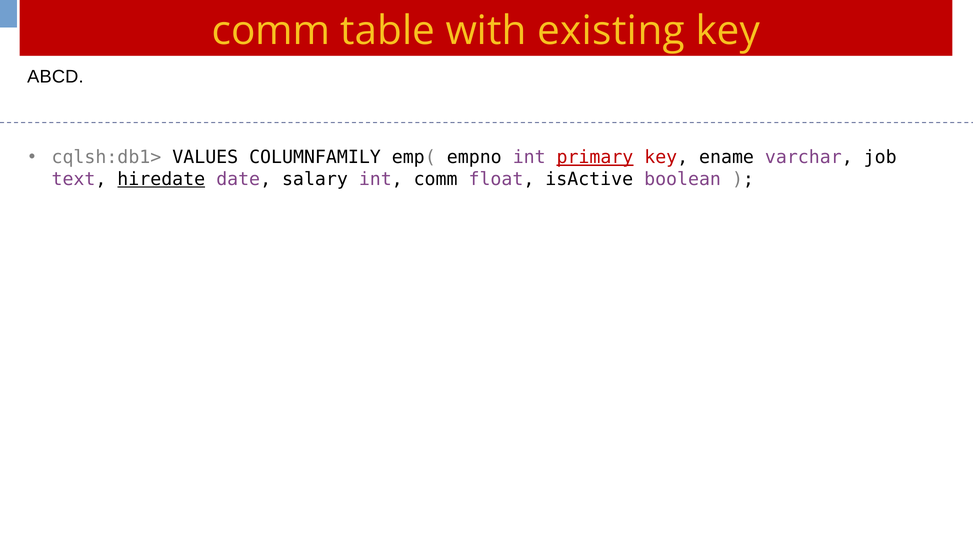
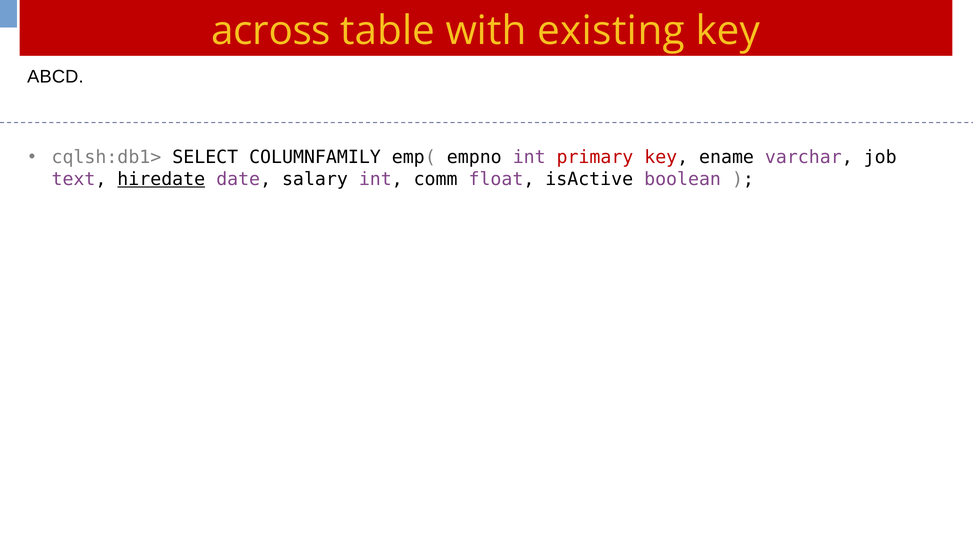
comm at (271, 31): comm -> across
VALUES: VALUES -> SELECT
primary underline: present -> none
